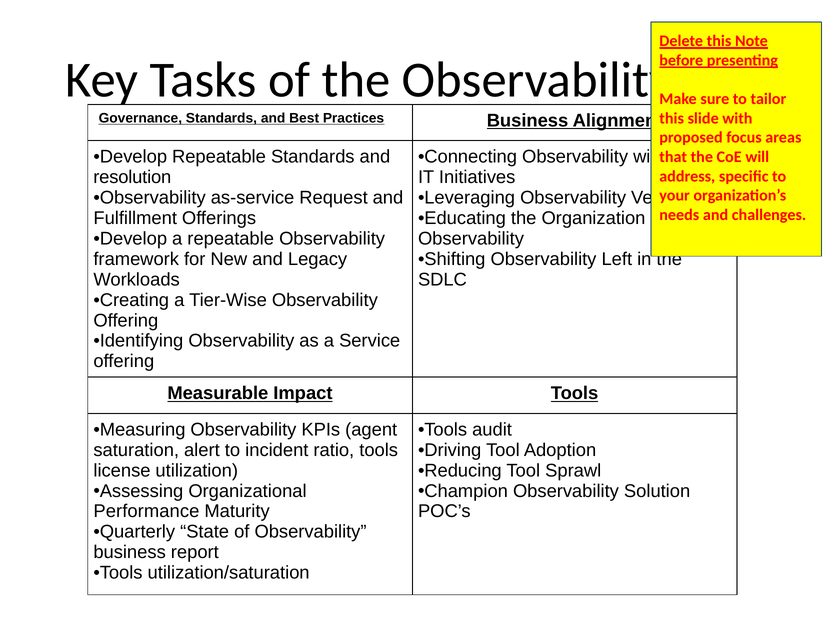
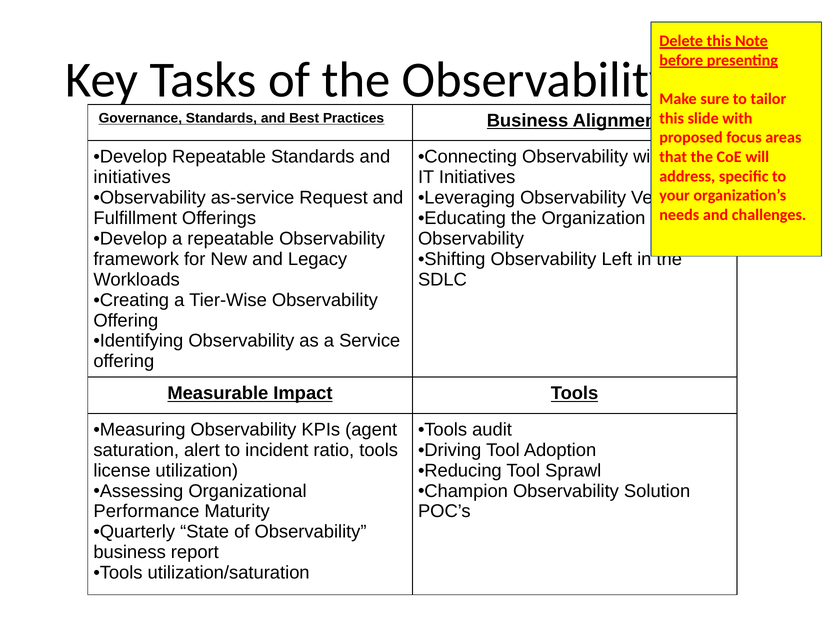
resolution at (132, 177): resolution -> initiatives
